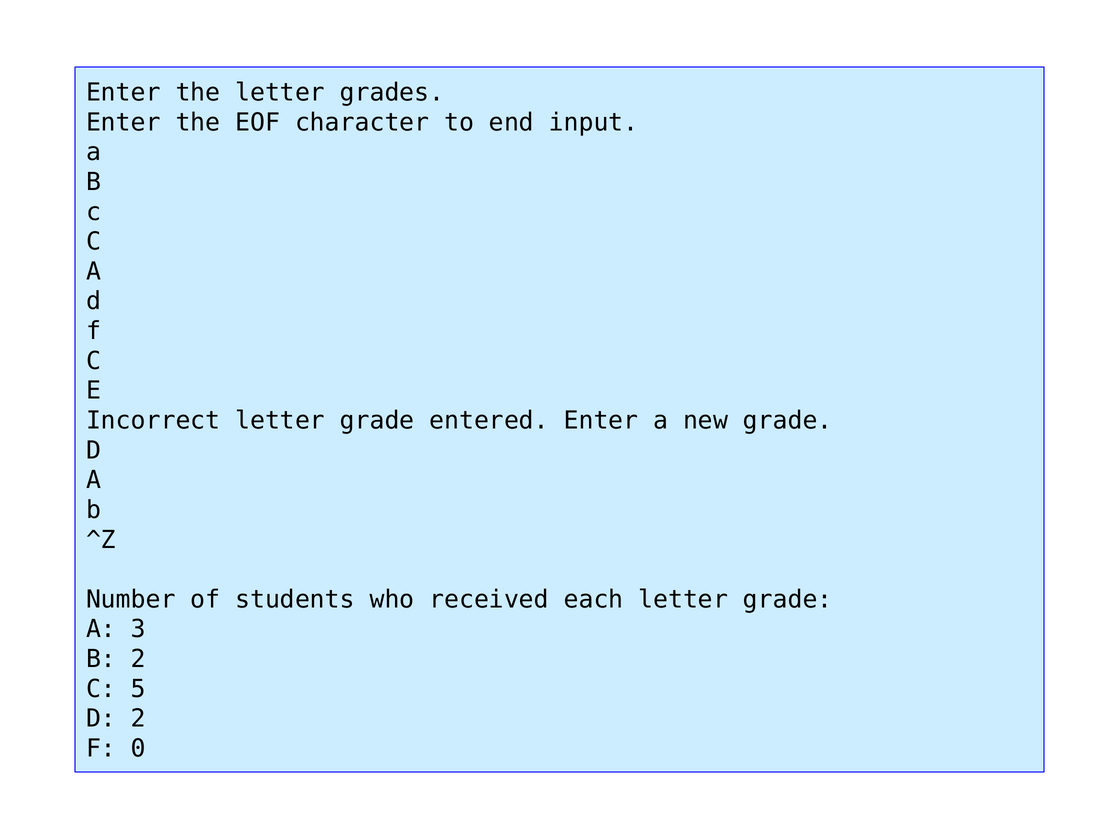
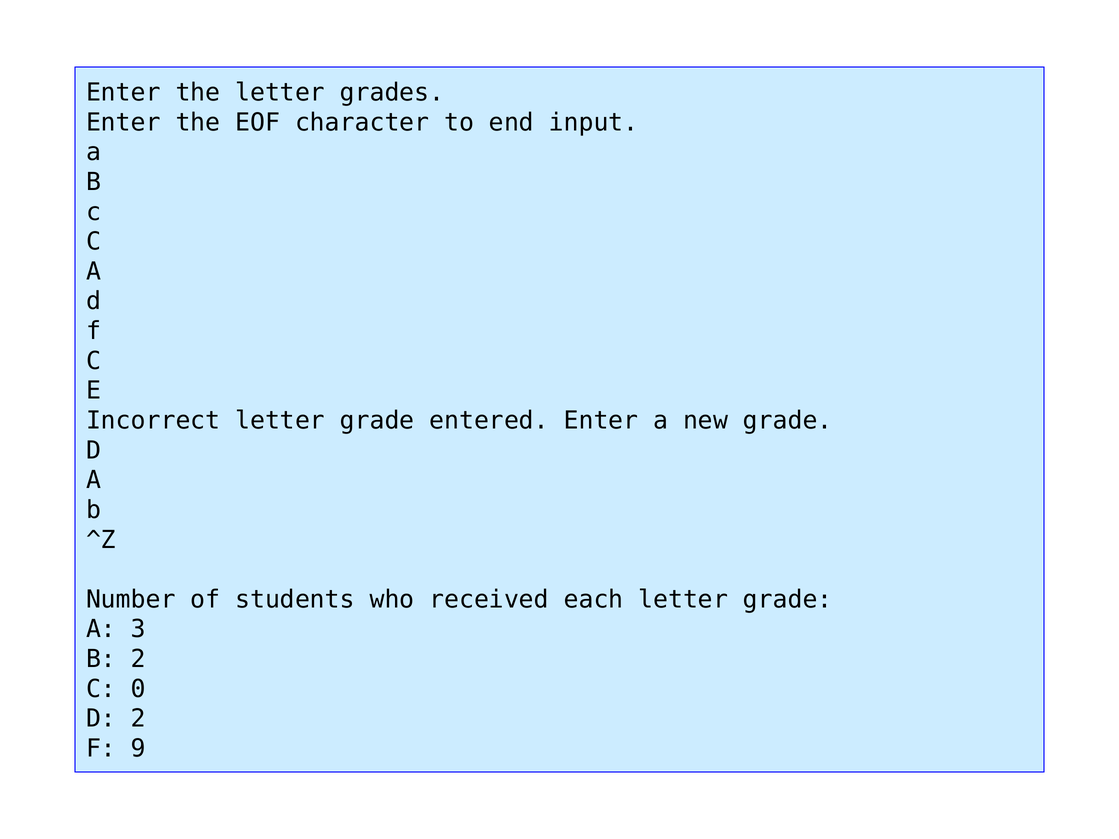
5: 5 -> 0
0: 0 -> 9
